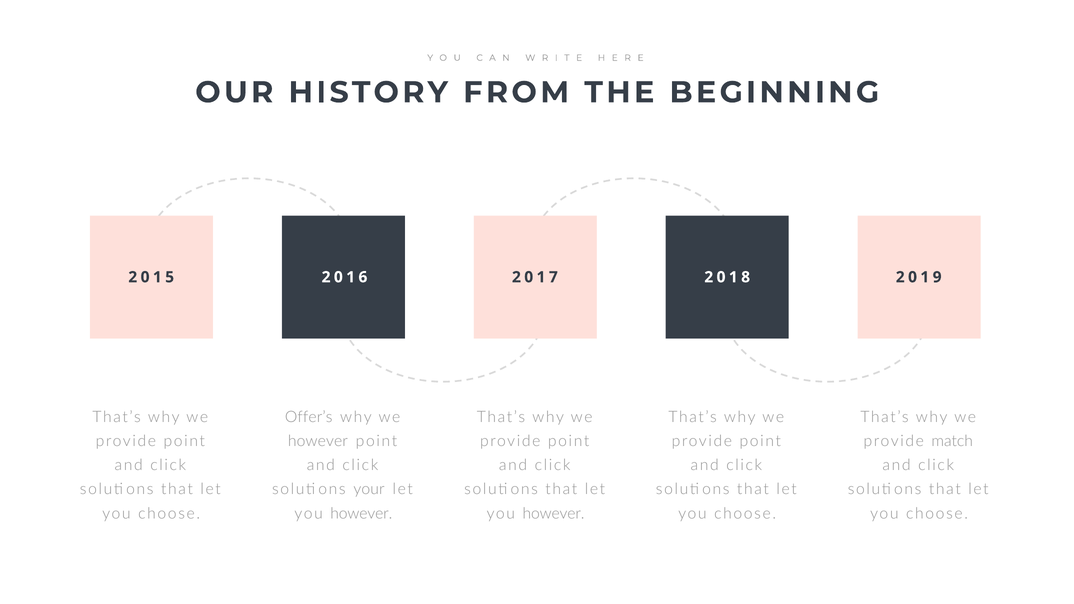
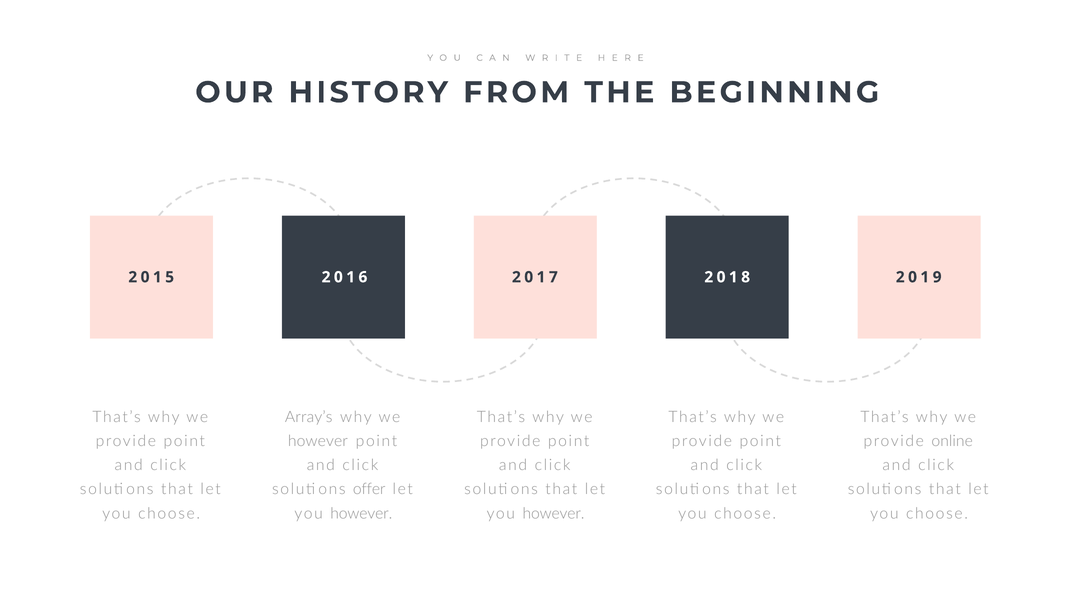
Offer’s: Offer’s -> Array’s
match: match -> online
your: your -> offer
